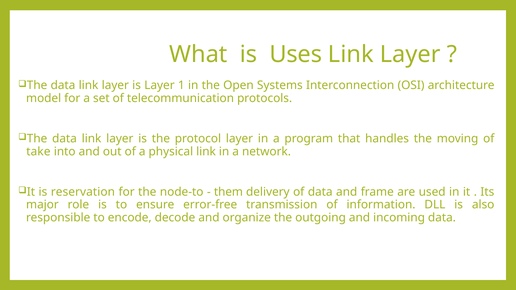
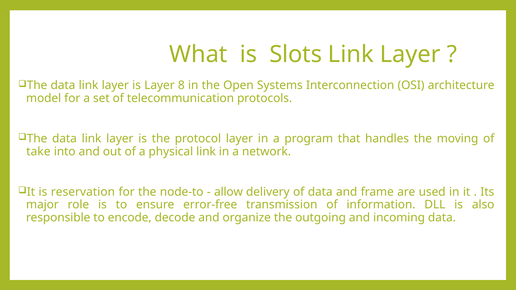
Uses: Uses -> Slots
1: 1 -> 8
them: them -> allow
